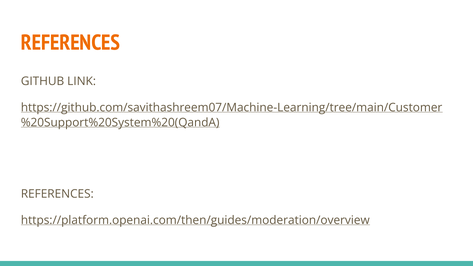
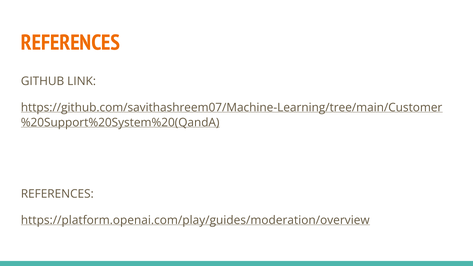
https://platform.openai.com/then/guides/moderation/overview: https://platform.openai.com/then/guides/moderation/overview -> https://platform.openai.com/play/guides/moderation/overview
